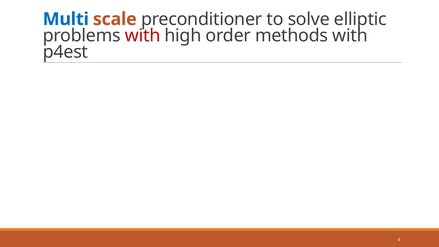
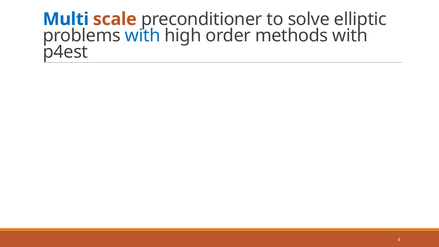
with at (143, 36) colour: red -> blue
